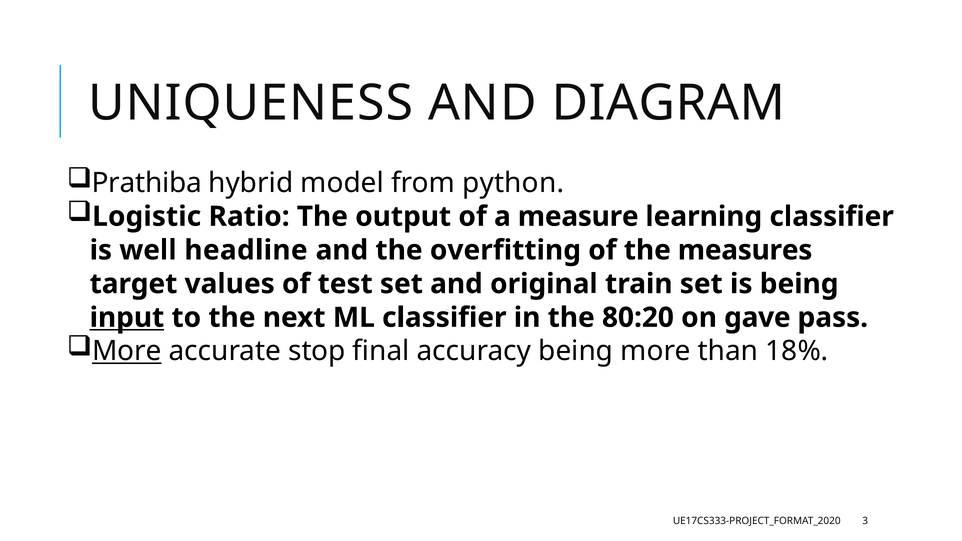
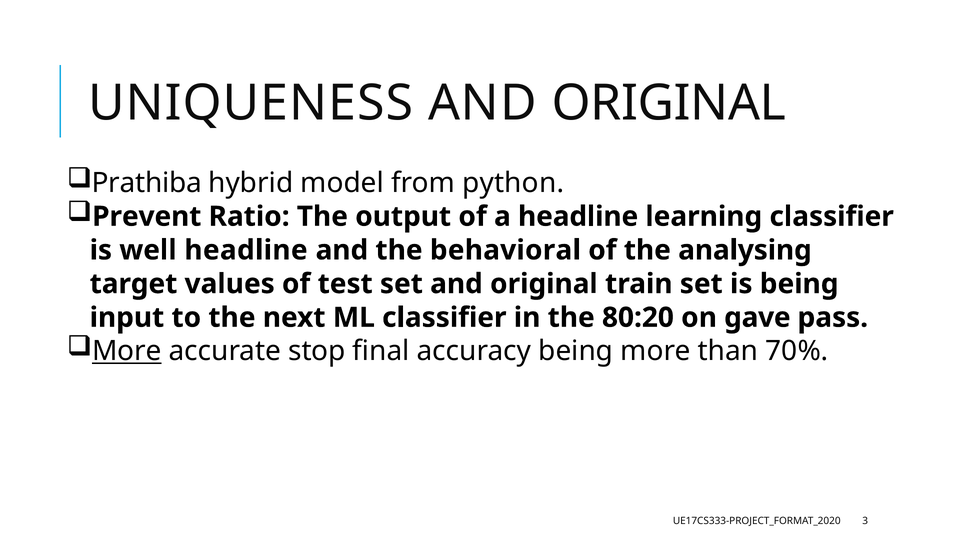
UNIQUENESS AND DIAGRAM: DIAGRAM -> ORIGINAL
Logistic: Logistic -> Prevent
a measure: measure -> headline
overfitting: overfitting -> behavioral
measures: measures -> analysing
input underline: present -> none
18%: 18% -> 70%
